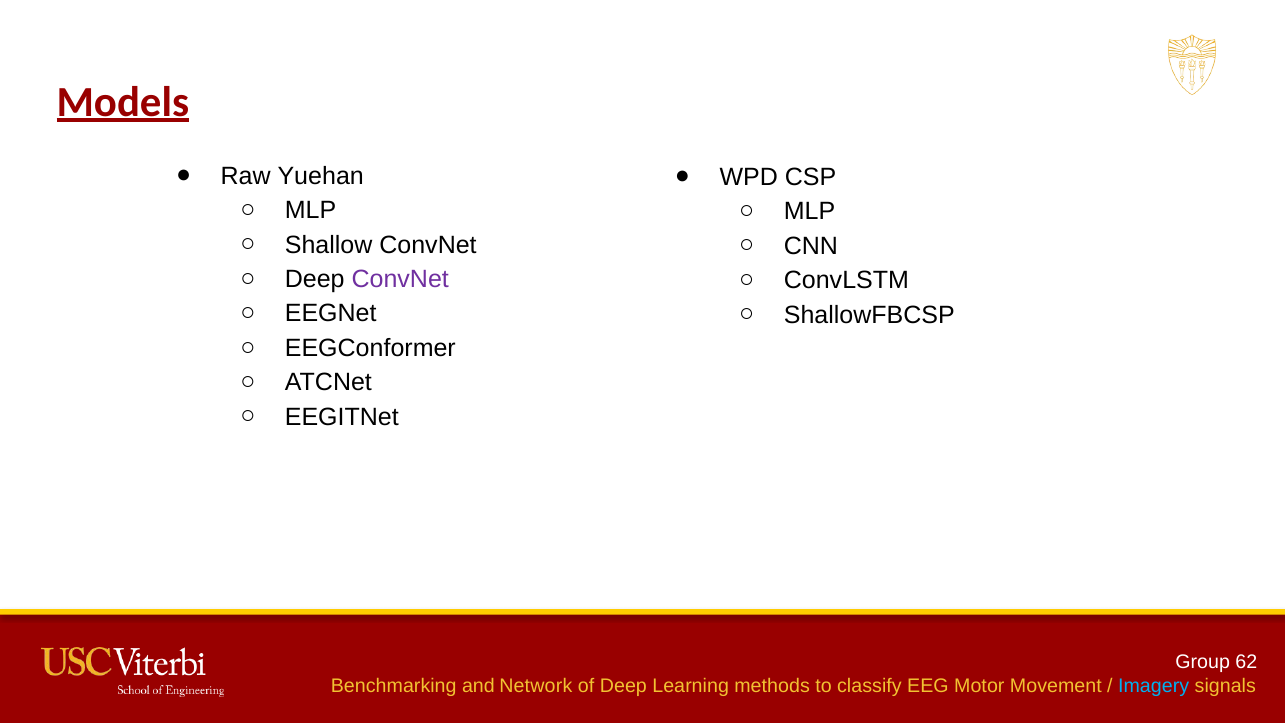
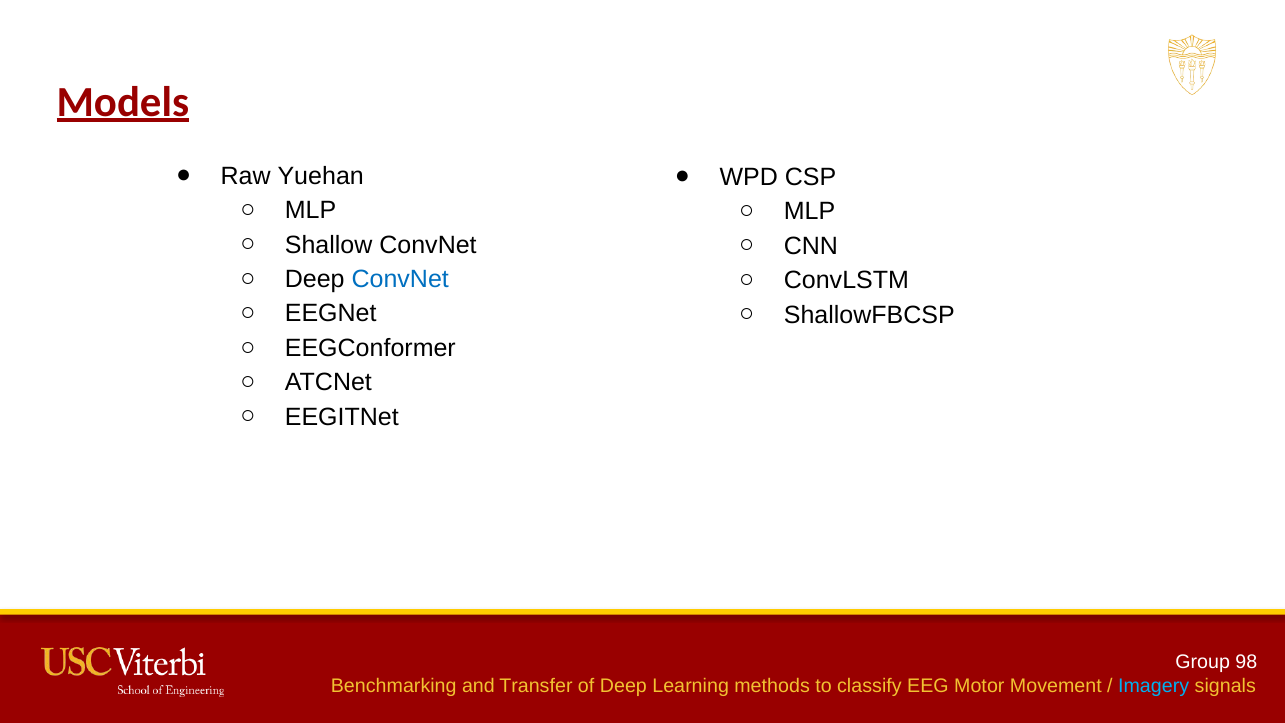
ConvNet at (400, 279) colour: purple -> blue
62: 62 -> 98
Network: Network -> Transfer
